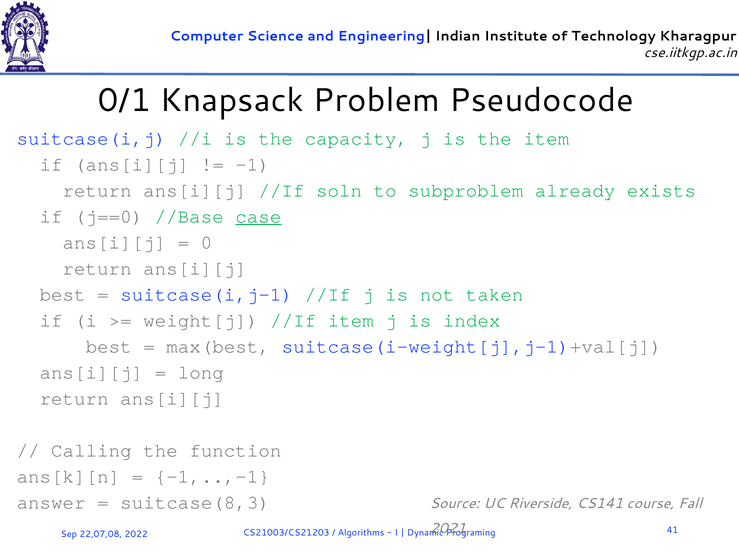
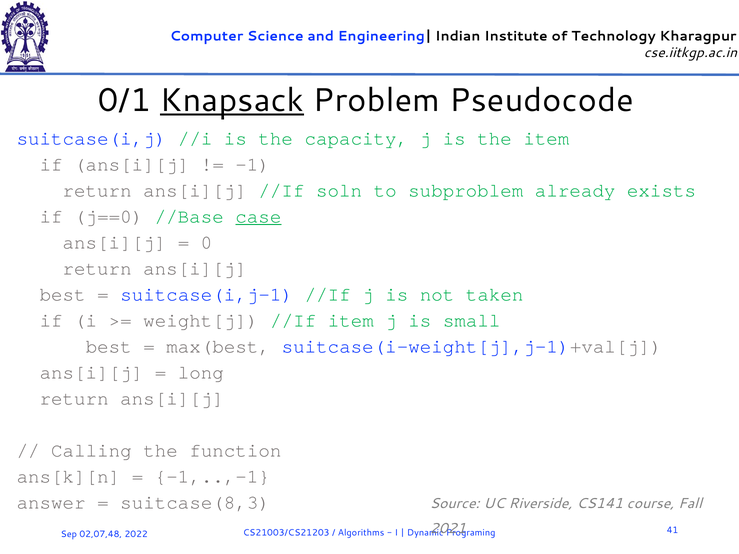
Knapsack underline: none -> present
index: index -> small
22,07,08: 22,07,08 -> 02,07,48
